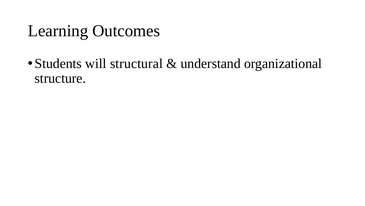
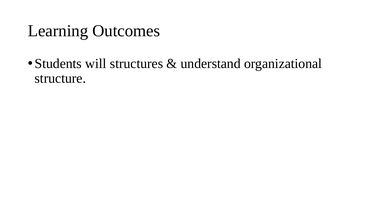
structural: structural -> structures
